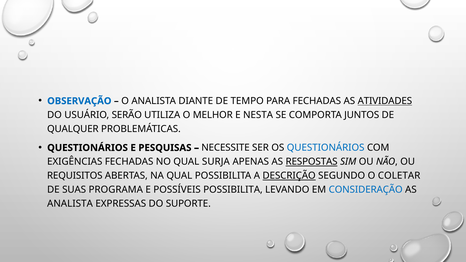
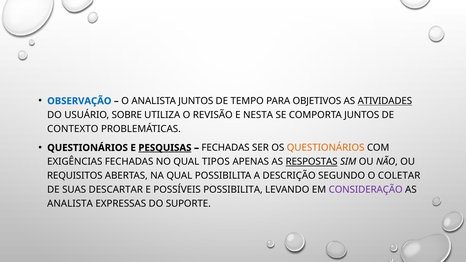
ANALISTA DIANTE: DIANTE -> JUNTOS
PARA FECHADAS: FECHADAS -> OBJETIVOS
SERÃO: SERÃO -> SOBRE
MELHOR: MELHOR -> REVISÃO
QUALQUER: QUALQUER -> CONTEXTO
PESQUISAS underline: none -> present
NECESSITE at (226, 148): NECESSITE -> FECHADAS
QUESTIONÁRIOS at (326, 148) colour: blue -> orange
SURJA: SURJA -> TIPOS
DESCRIÇÃO underline: present -> none
PROGRAMA: PROGRAMA -> DESCARTAR
CONSIDERAÇÃO colour: blue -> purple
